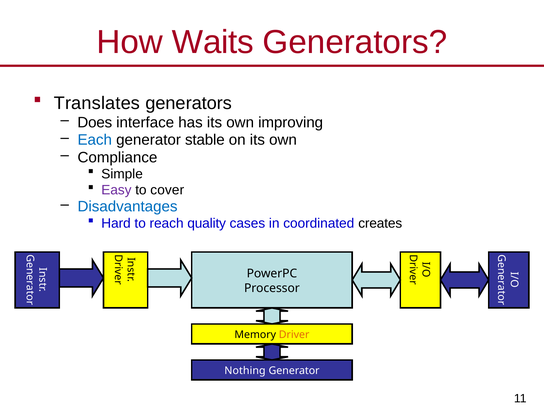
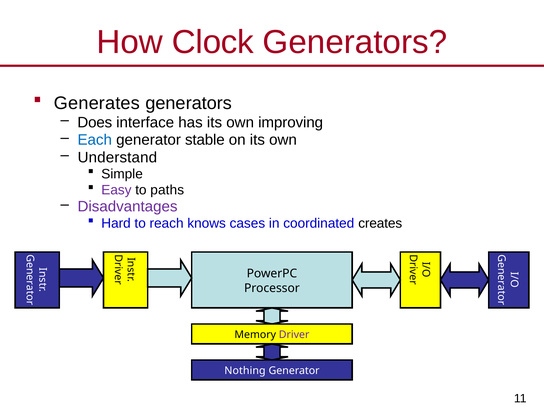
Waits: Waits -> Clock
Translates: Translates -> Generates
Compliance: Compliance -> Understand
cover: cover -> paths
Disadvantages colour: blue -> purple
quality: quality -> knows
Driver colour: orange -> purple
